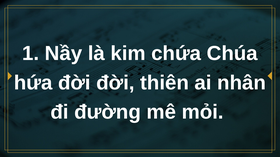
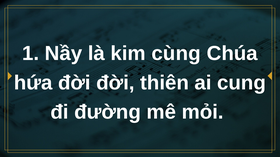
chứa: chứa -> cùng
nhân: nhân -> cung
